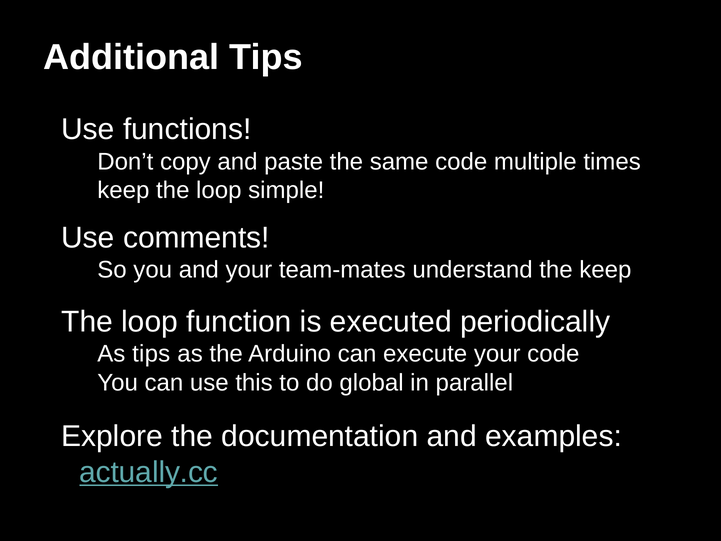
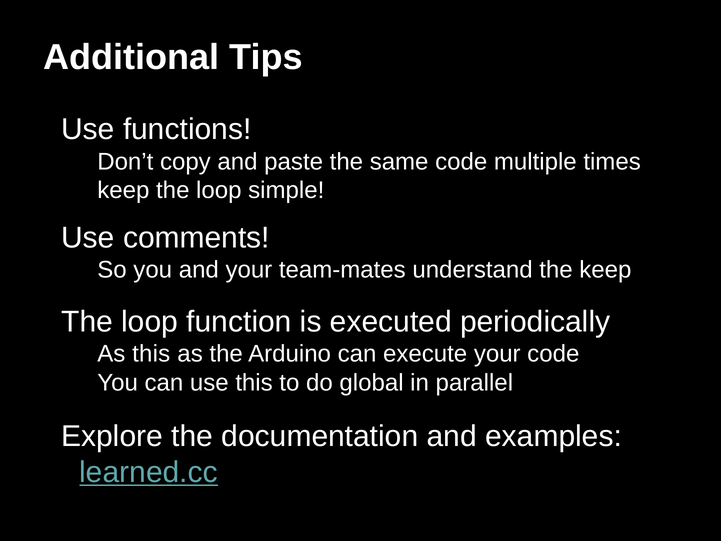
As tips: tips -> this
actually.cc: actually.cc -> learned.cc
